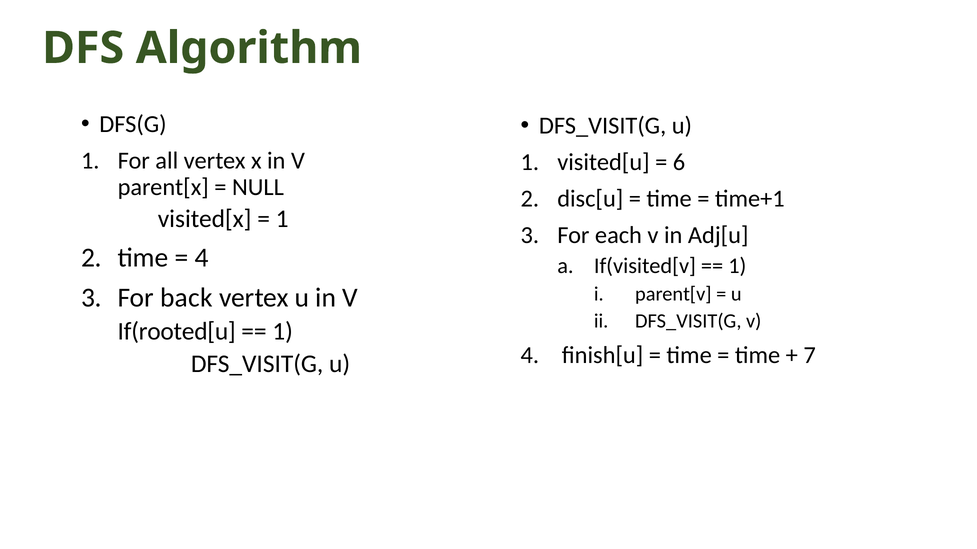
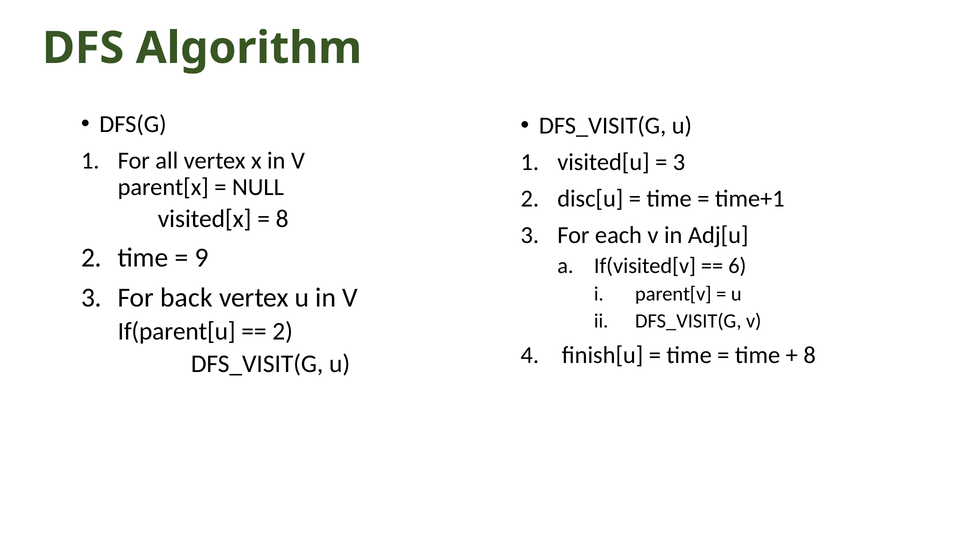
6 at (679, 163): 6 -> 3
1 at (282, 219): 1 -> 8
4 at (202, 258): 4 -> 9
1 at (737, 266): 1 -> 6
If(rooted[u: If(rooted[u -> If(parent[u
1 at (283, 332): 1 -> 2
7 at (810, 356): 7 -> 8
